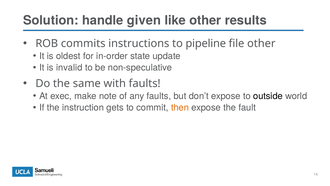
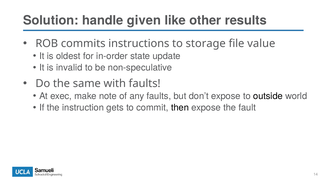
pipeline: pipeline -> storage
file other: other -> value
then colour: orange -> black
